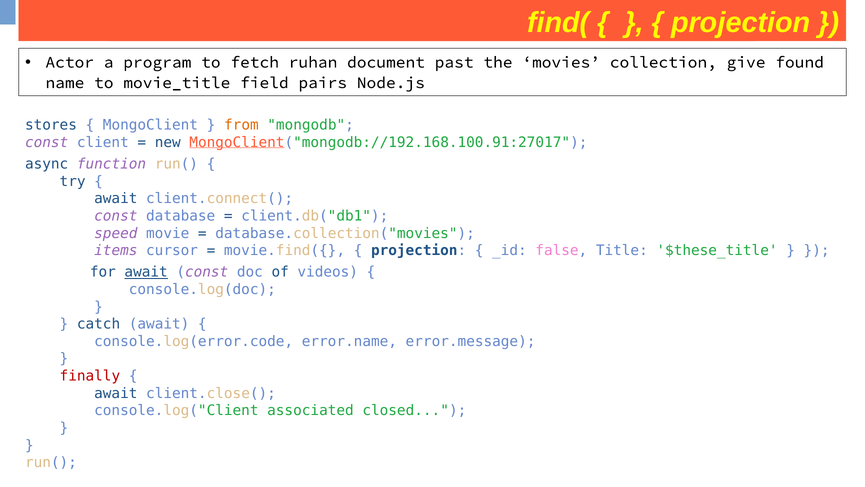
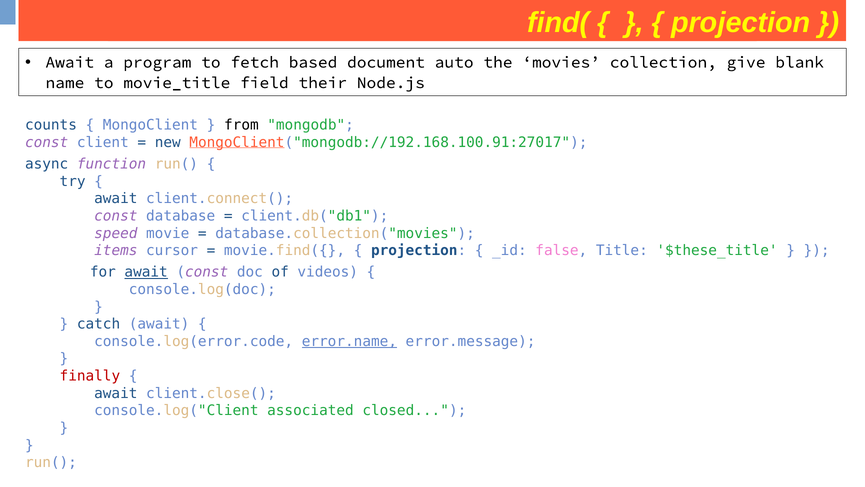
Actor at (70, 62): Actor -> Await
ruhan: ruhan -> based
past: past -> auto
found: found -> blank
pairs: pairs -> their
stores: stores -> counts
from colour: orange -> black
error.name underline: none -> present
